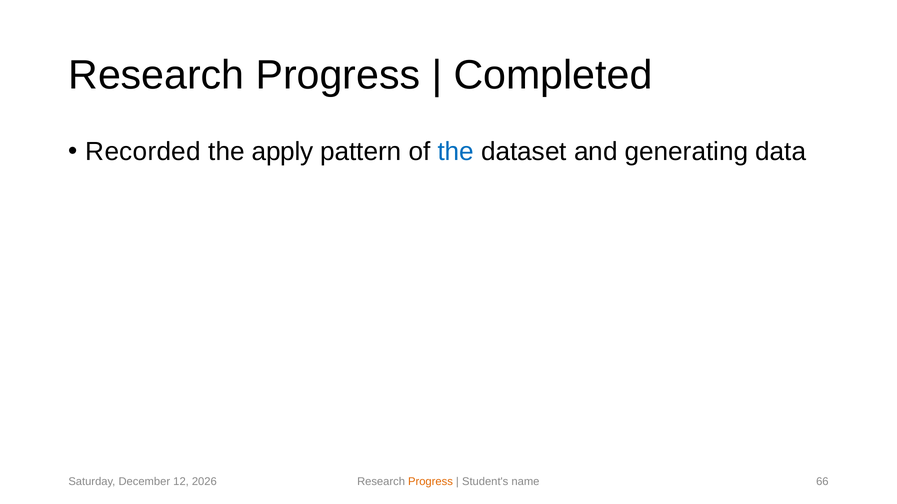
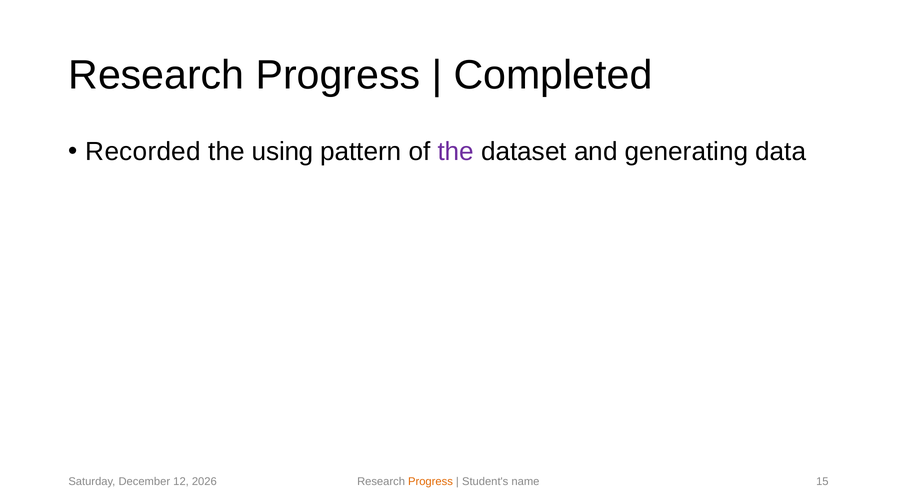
apply: apply -> using
the at (456, 152) colour: blue -> purple
66: 66 -> 15
